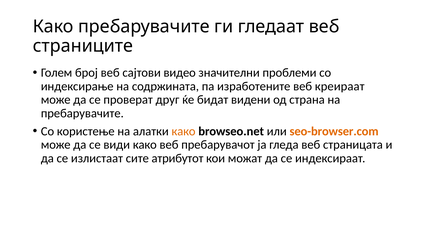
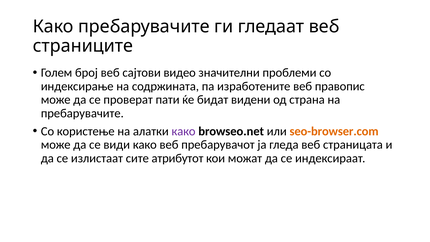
креираат: креираат -> правопис
друг: друг -> пати
како at (184, 131) colour: orange -> purple
